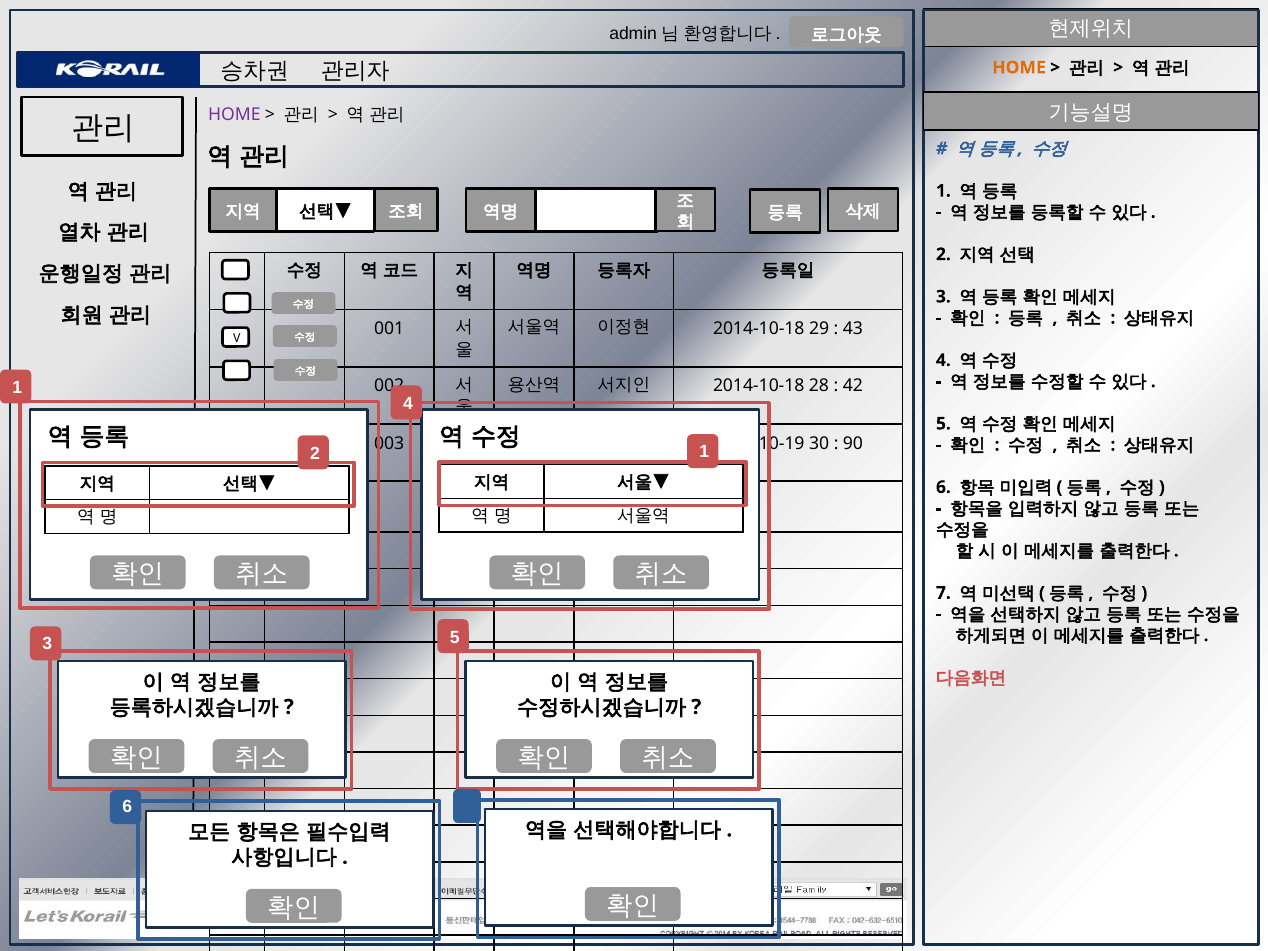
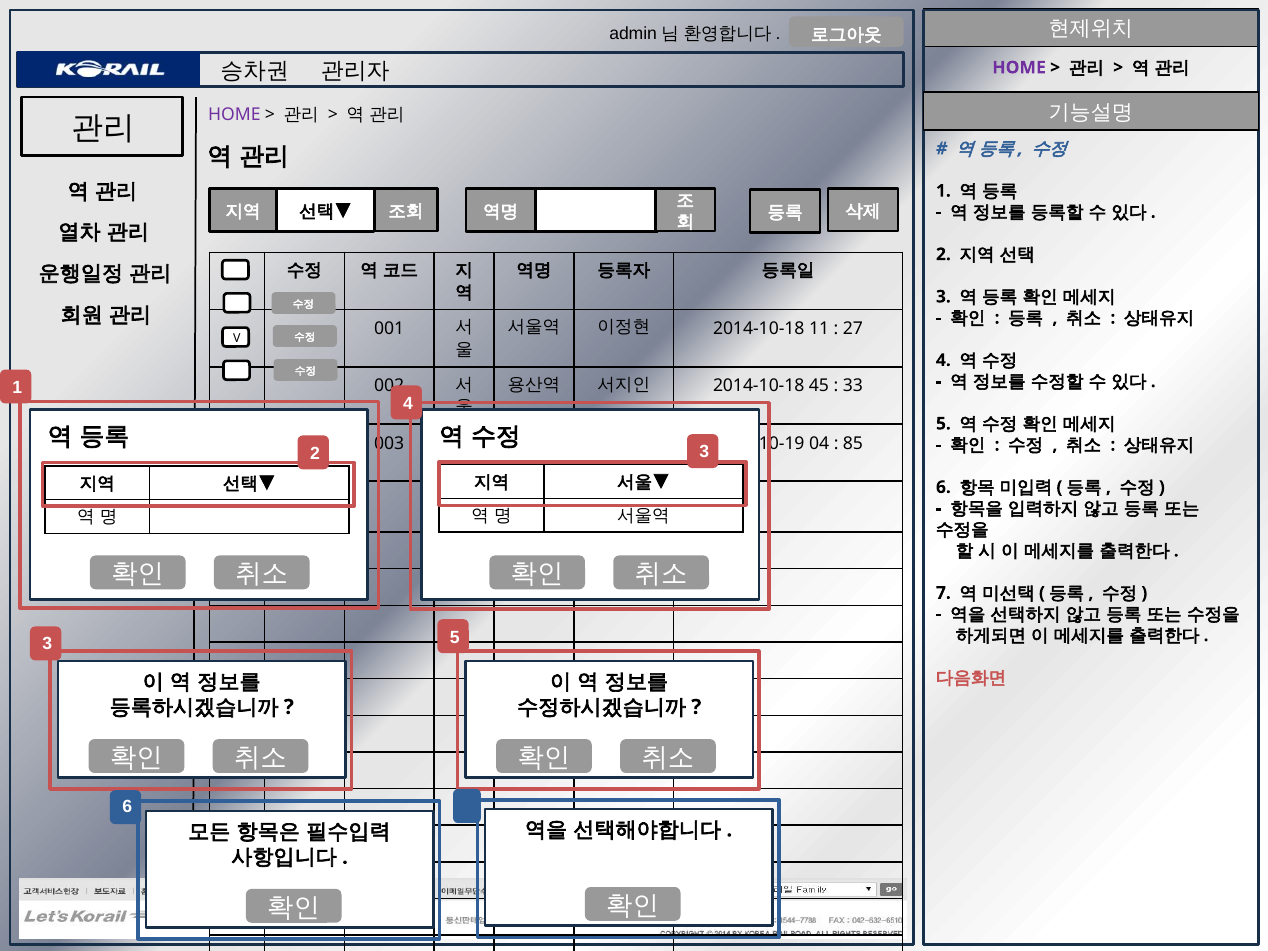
HOME at (1019, 68) colour: orange -> purple
29: 29 -> 11
43: 43 -> 27
28: 28 -> 45
42: 42 -> 33
30: 30 -> 04
90: 90 -> 85
2 1: 1 -> 3
